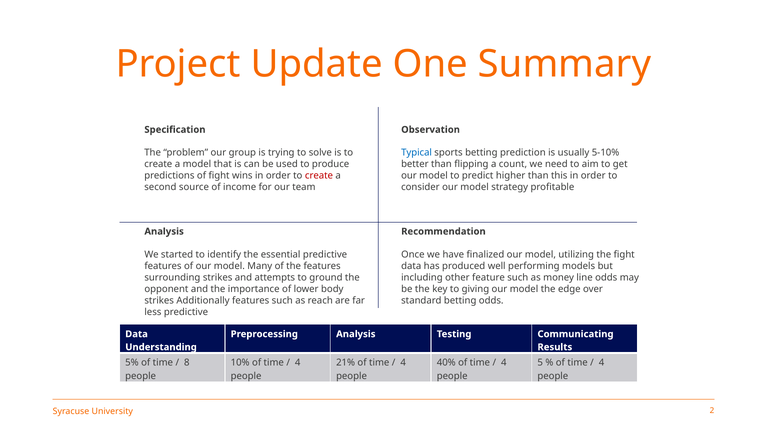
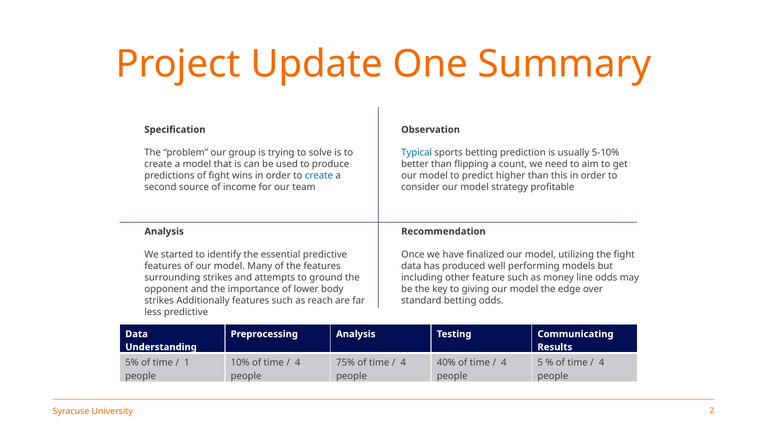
create at (319, 176) colour: red -> blue
8: 8 -> 1
21%: 21% -> 75%
